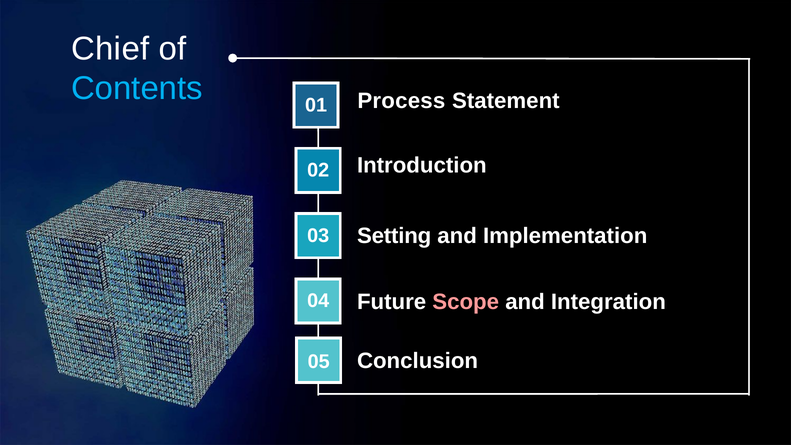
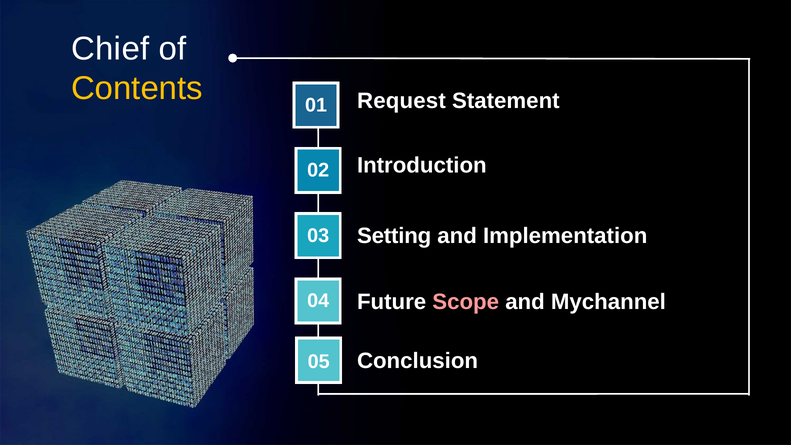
Contents colour: light blue -> yellow
Process: Process -> Request
Integration: Integration -> Mychannel
